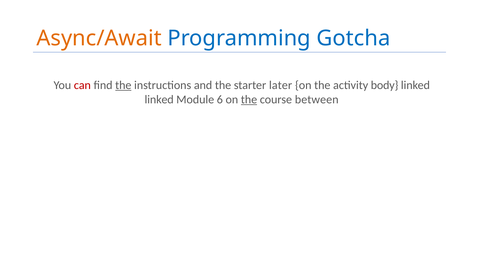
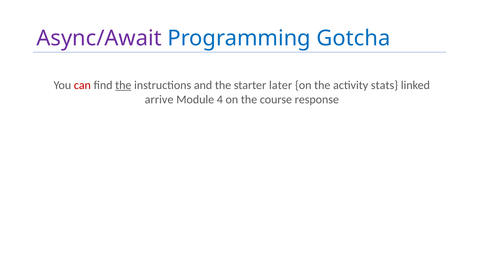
Async/Await colour: orange -> purple
body: body -> stats
linked at (159, 100): linked -> arrive
6: 6 -> 4
the at (249, 100) underline: present -> none
between: between -> response
